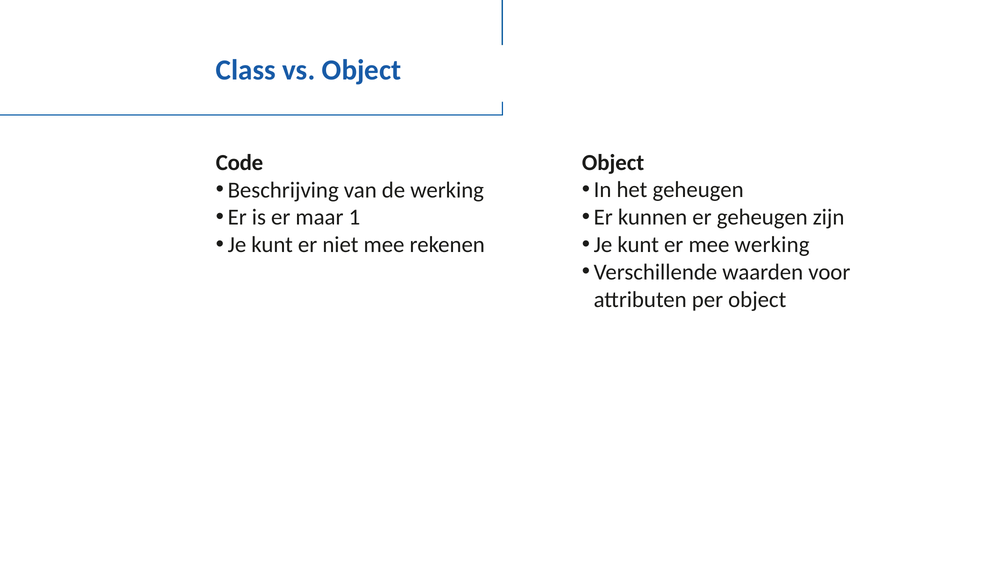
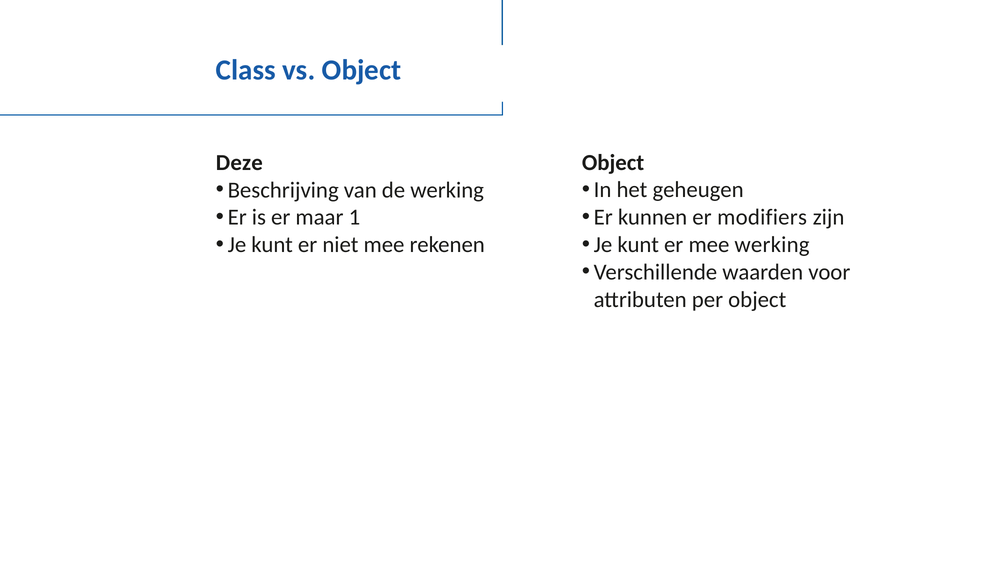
Code: Code -> Deze
er geheugen: geheugen -> modifiers
